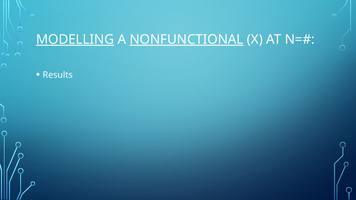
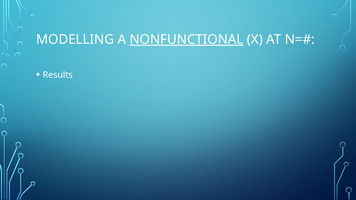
MODELLING underline: present -> none
